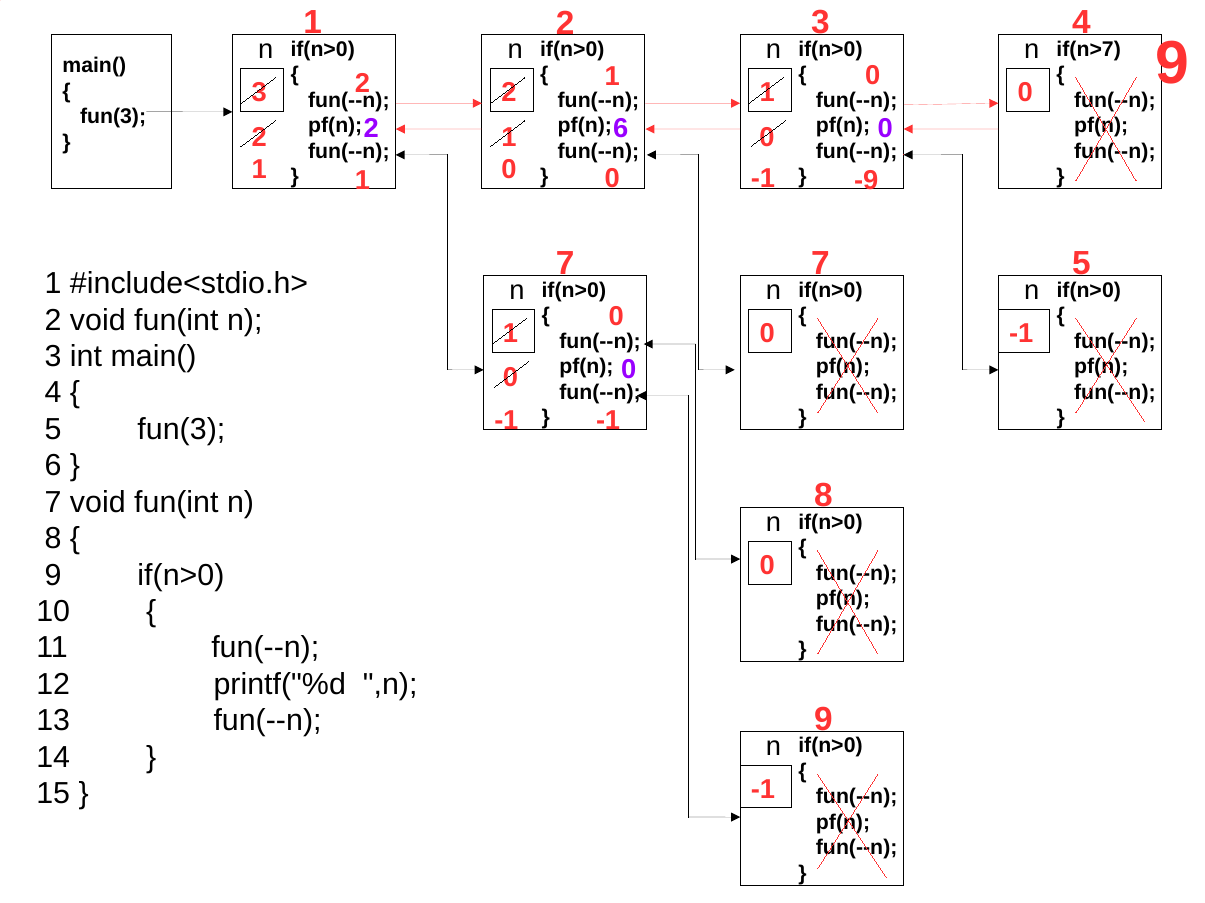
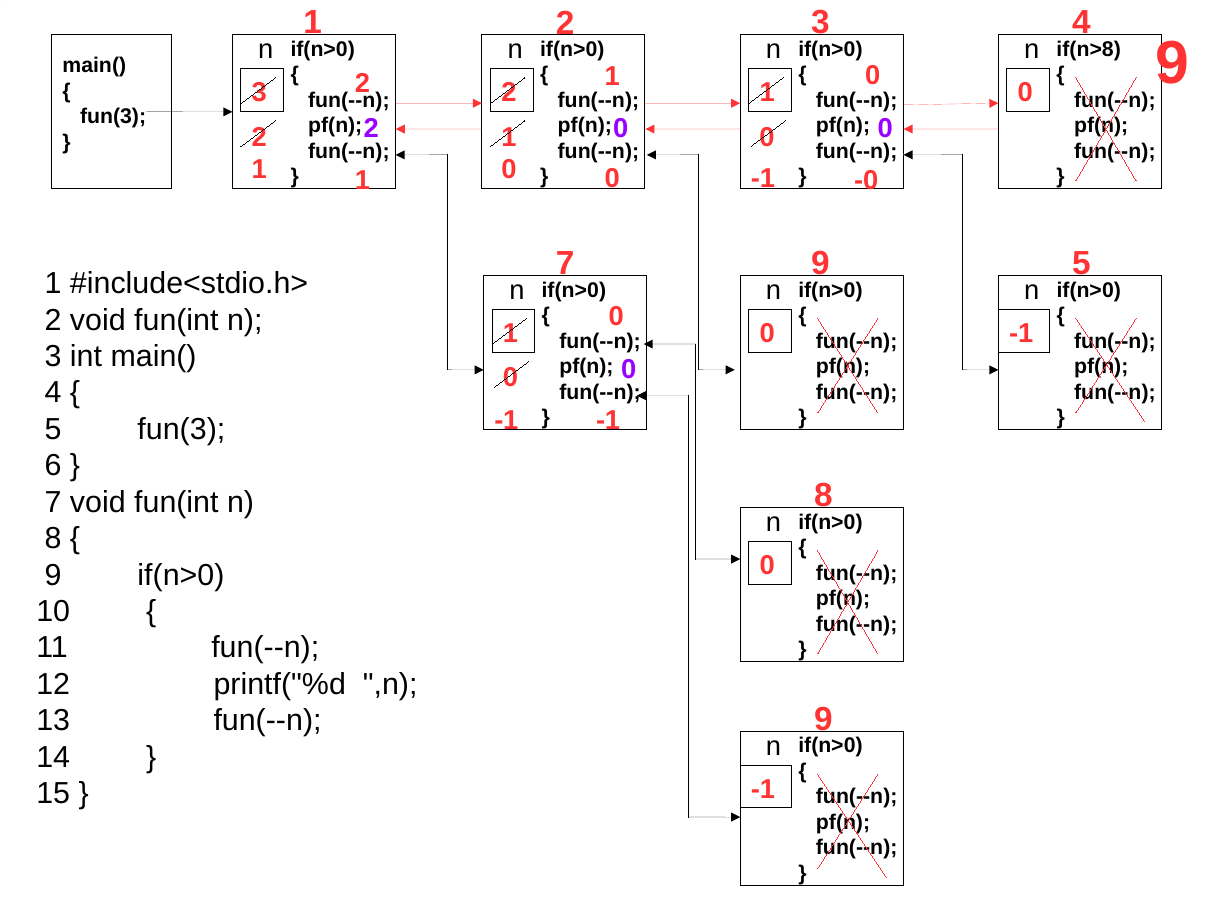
if(n>7: if(n>7 -> if(n>8
2 6: 6 -> 0
-9: -9 -> -0
7 7: 7 -> 9
